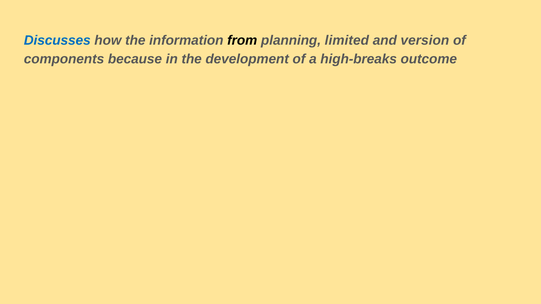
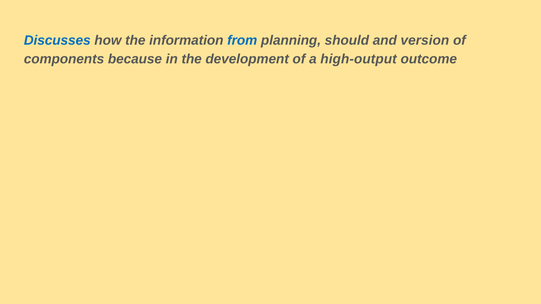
from colour: black -> blue
limited: limited -> should
high-breaks: high-breaks -> high-output
